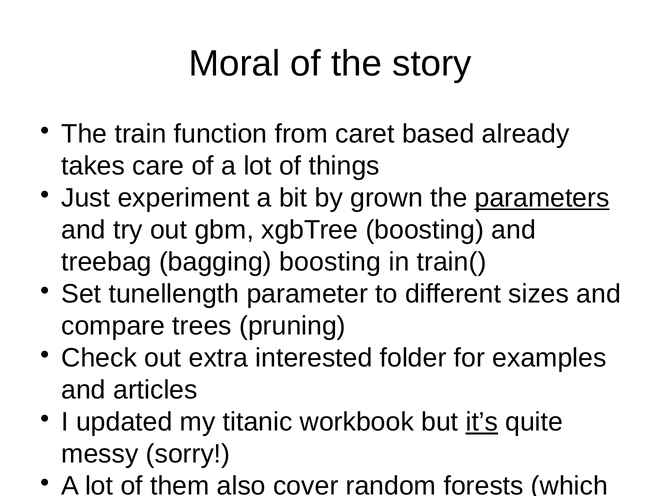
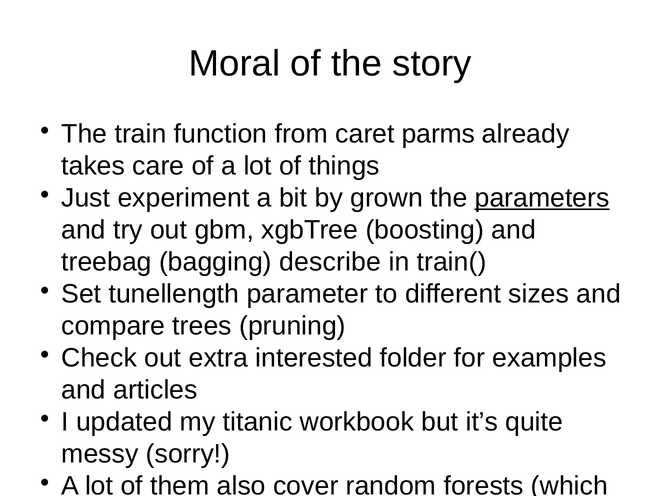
based: based -> parms
bagging boosting: boosting -> describe
it’s underline: present -> none
